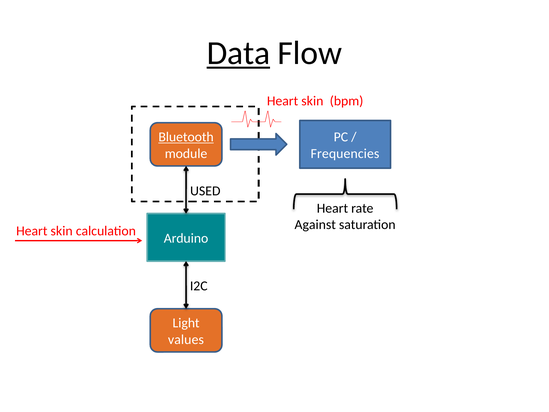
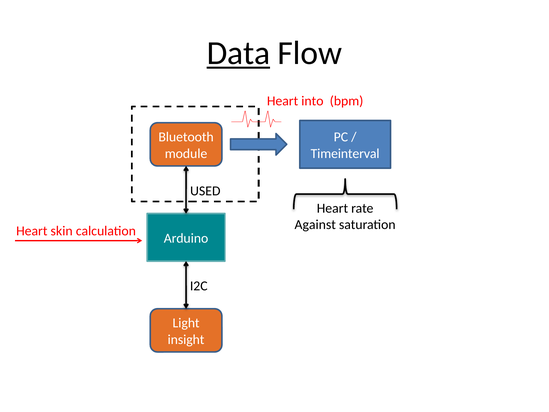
skin at (312, 101): skin -> into
Bluetooth underline: present -> none
Frequencies: Frequencies -> Timeinterval
values: values -> insight
